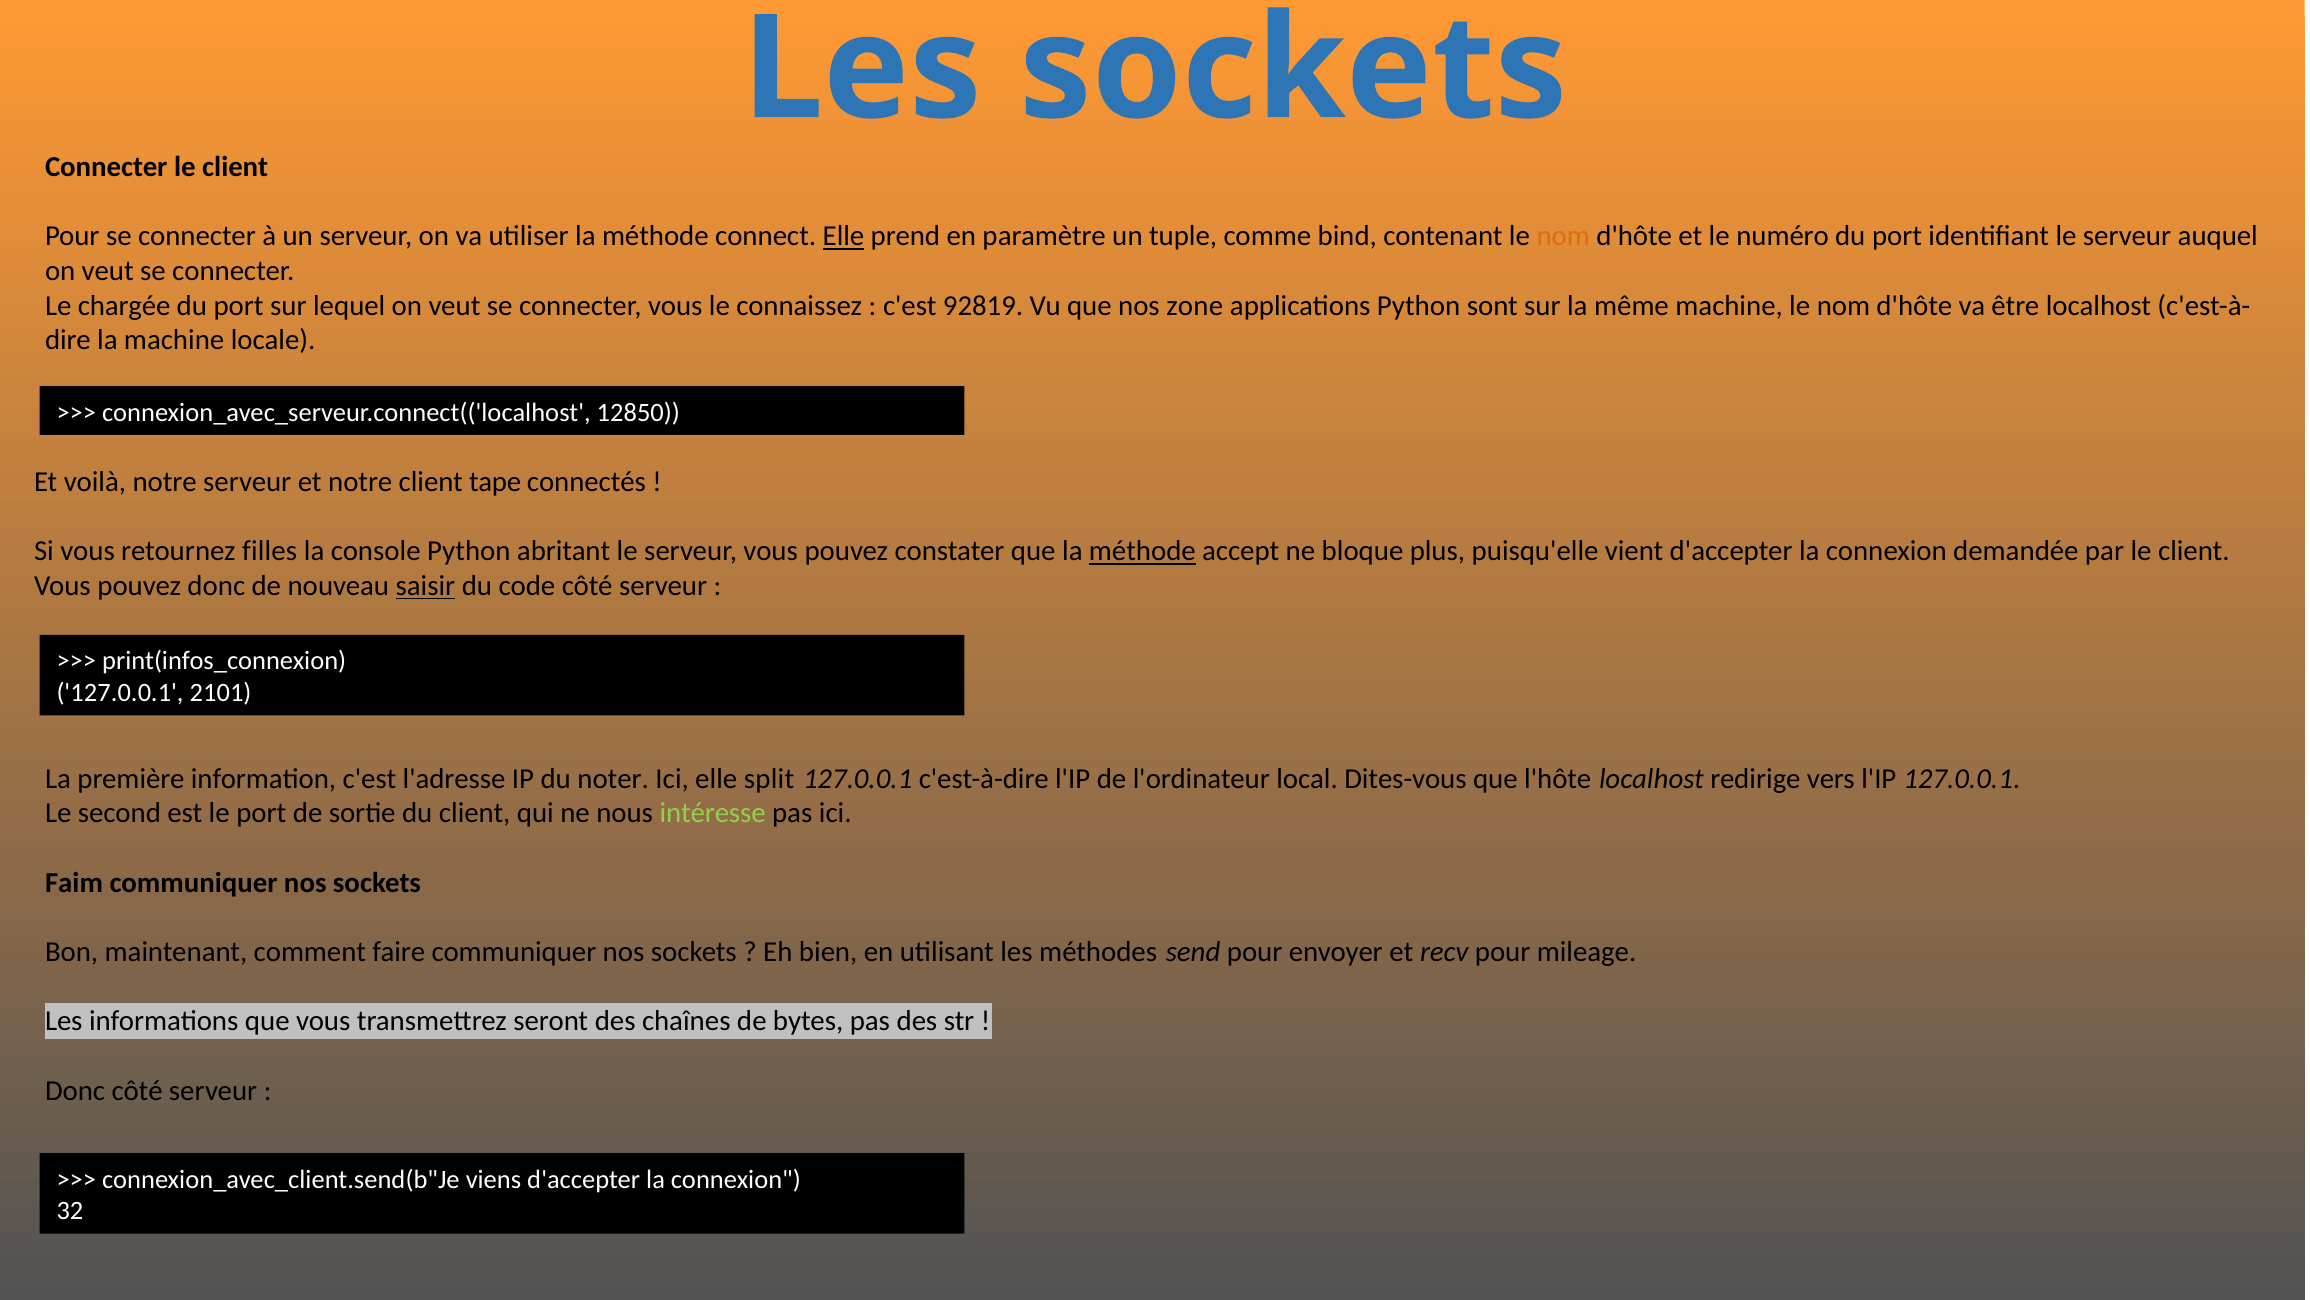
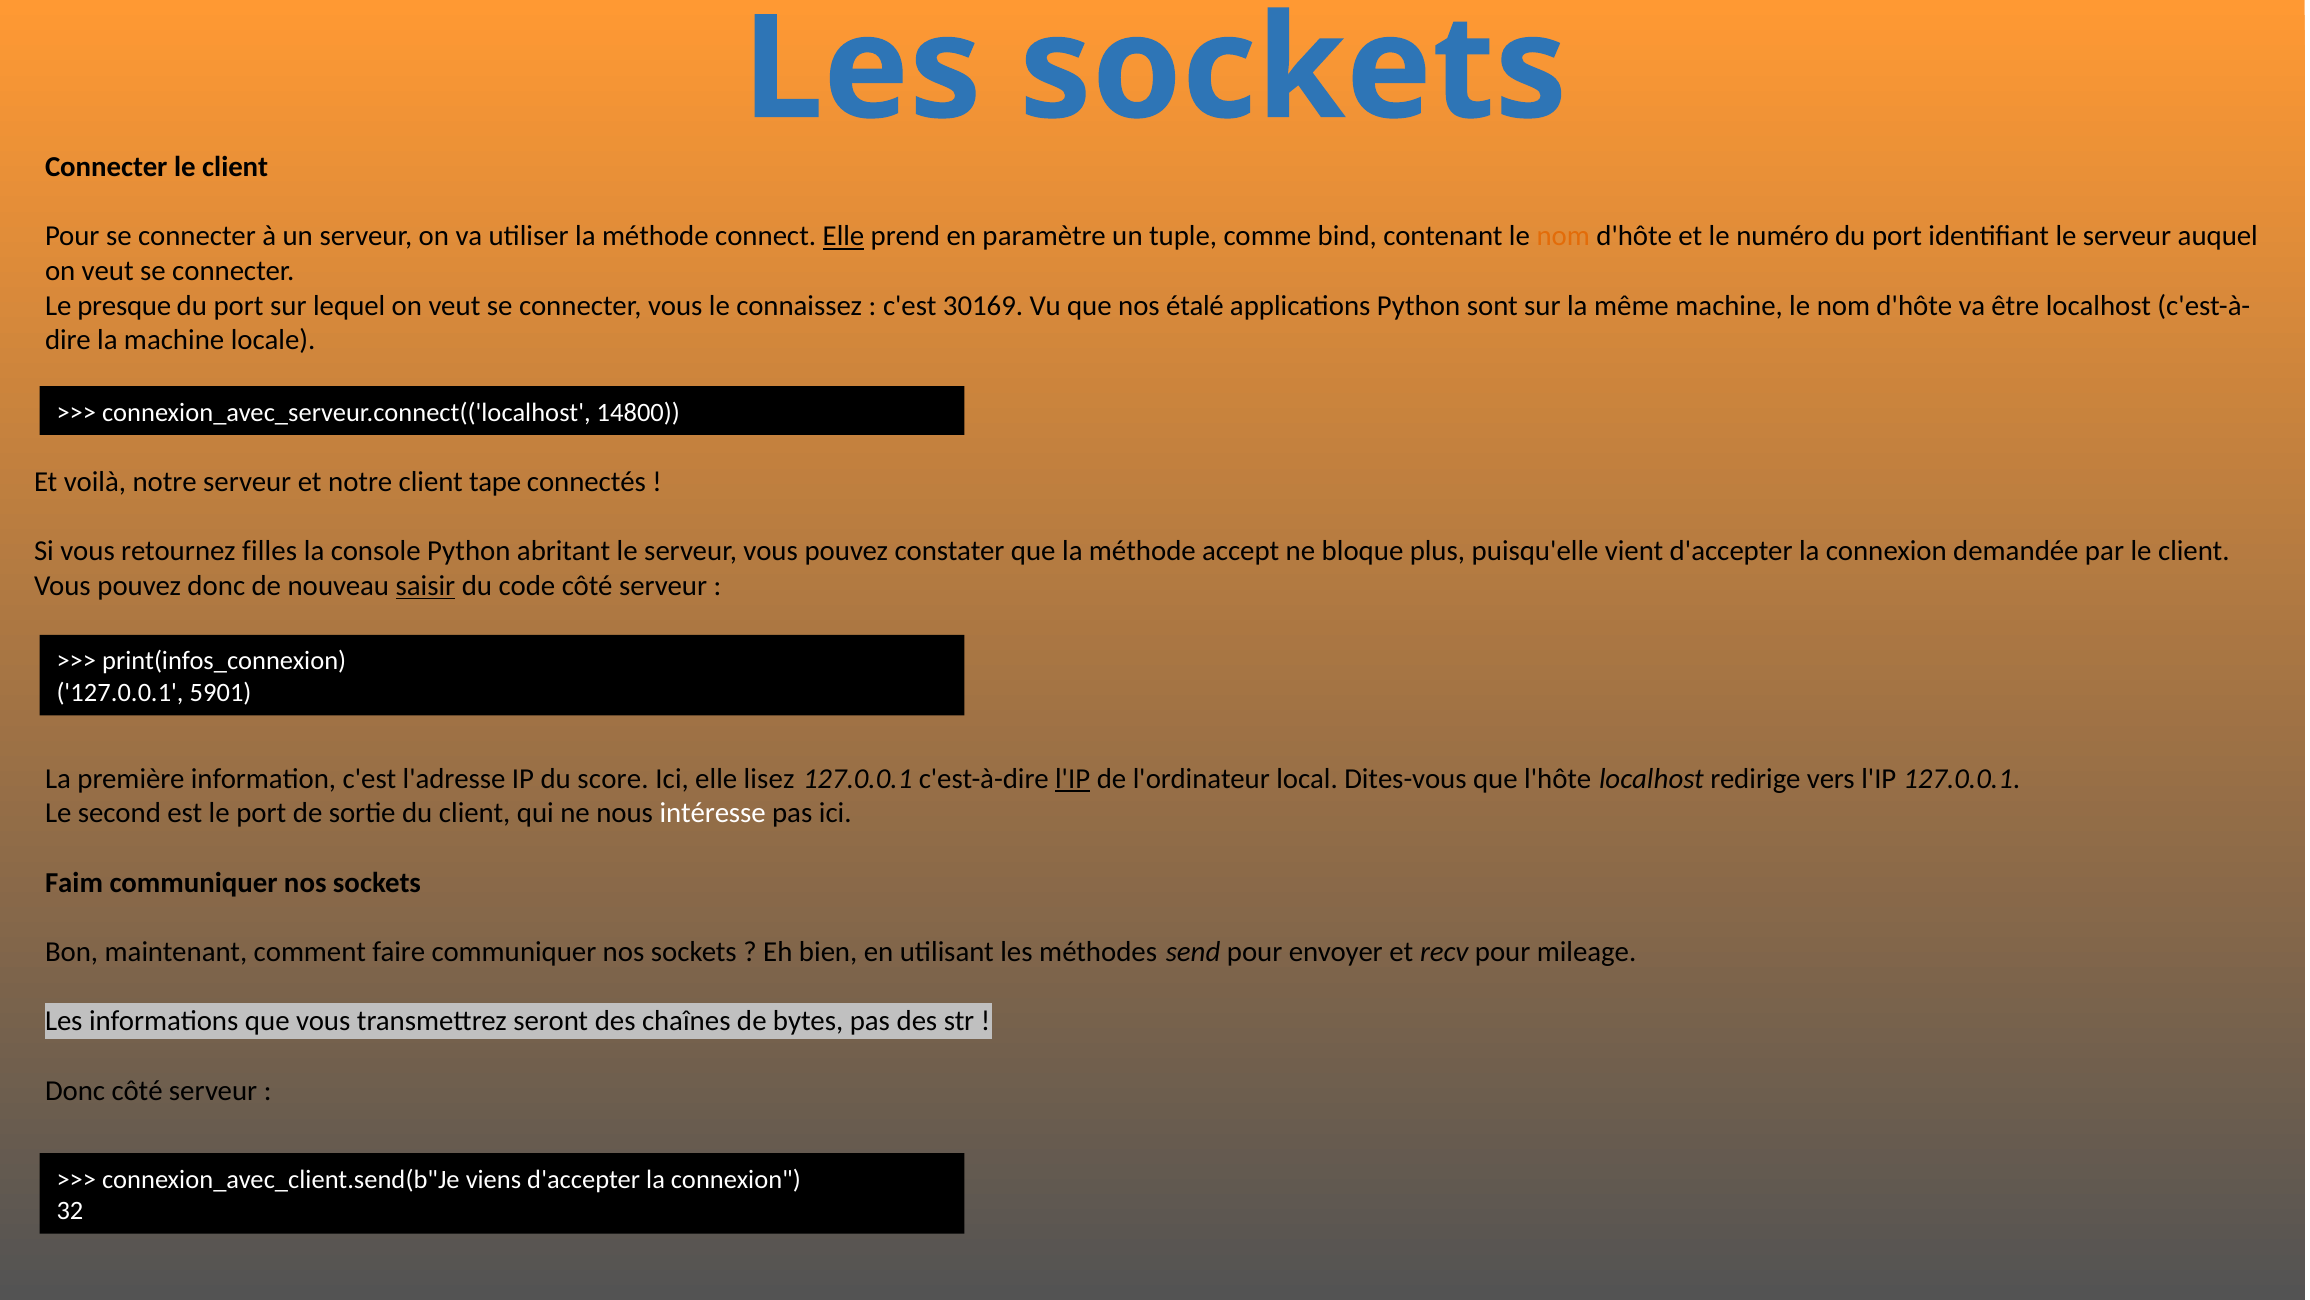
chargée: chargée -> presque
92819: 92819 -> 30169
zone: zone -> étalé
12850: 12850 -> 14800
méthode at (1142, 551) underline: present -> none
2101: 2101 -> 5901
noter: noter -> score
split: split -> lisez
l'IP at (1073, 778) underline: none -> present
intéresse colour: light green -> white
